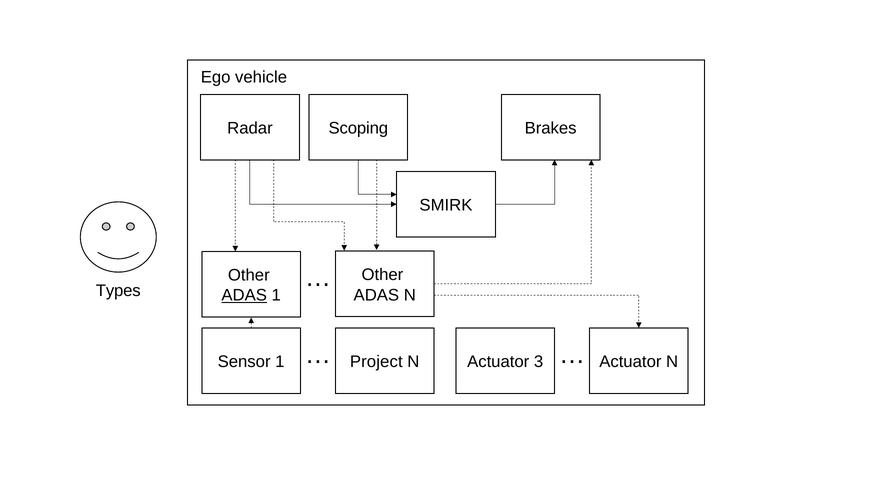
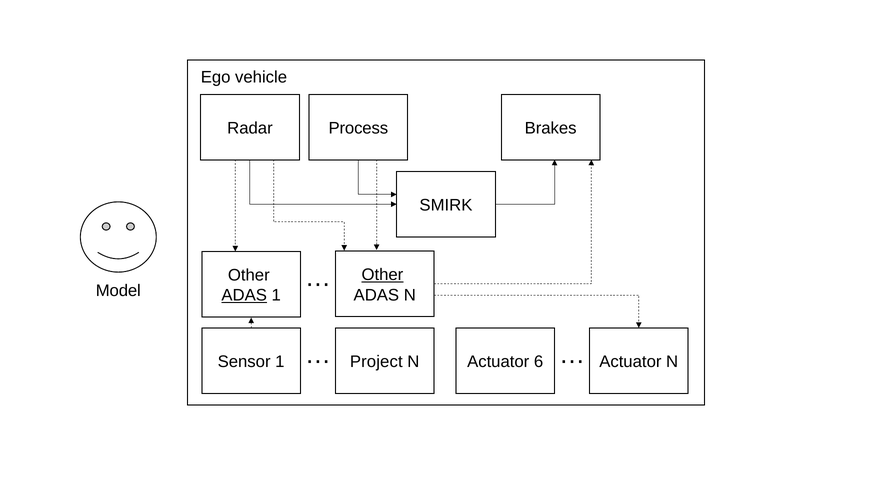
Scoping: Scoping -> Process
Other at (382, 275) underline: none -> present
Types: Types -> Model
3: 3 -> 6
